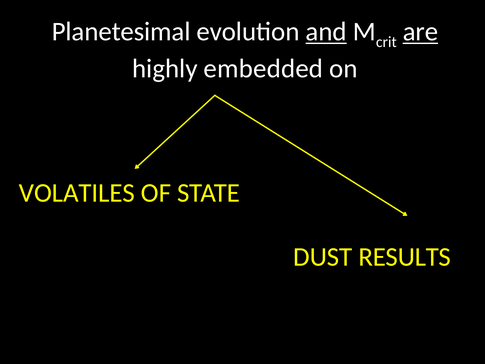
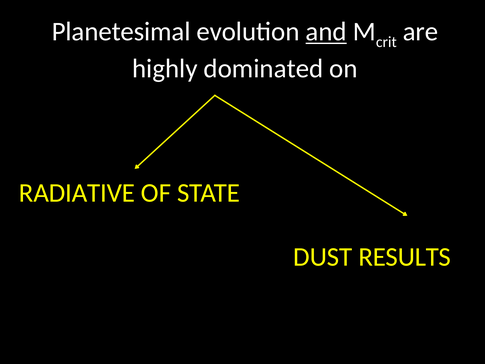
are underline: present -> none
embedded: embedded -> dominated
VOLATILES: VOLATILES -> RADIATIVE
